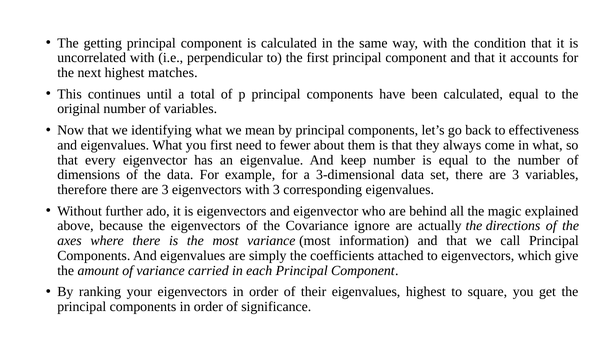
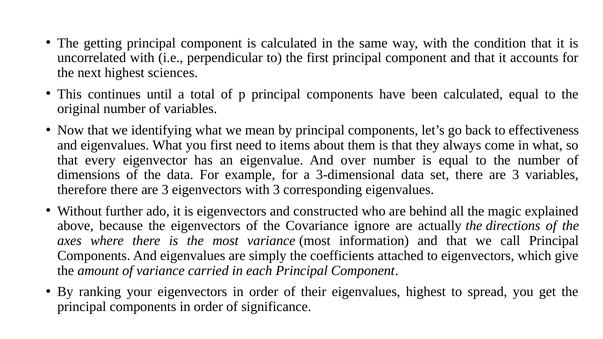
matches: matches -> sciences
fewer: fewer -> items
keep: keep -> over
and eigenvector: eigenvector -> constructed
square: square -> spread
